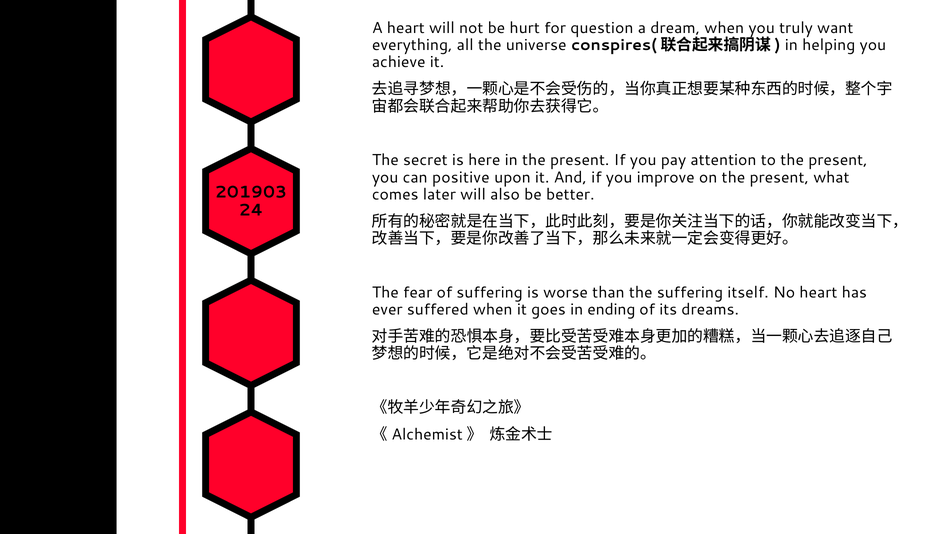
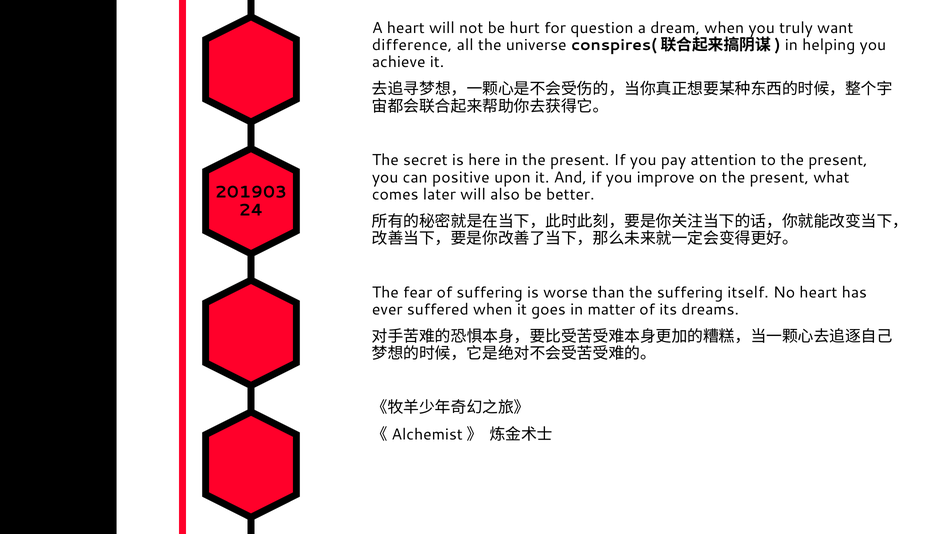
everything: everything -> difference
ending: ending -> matter
